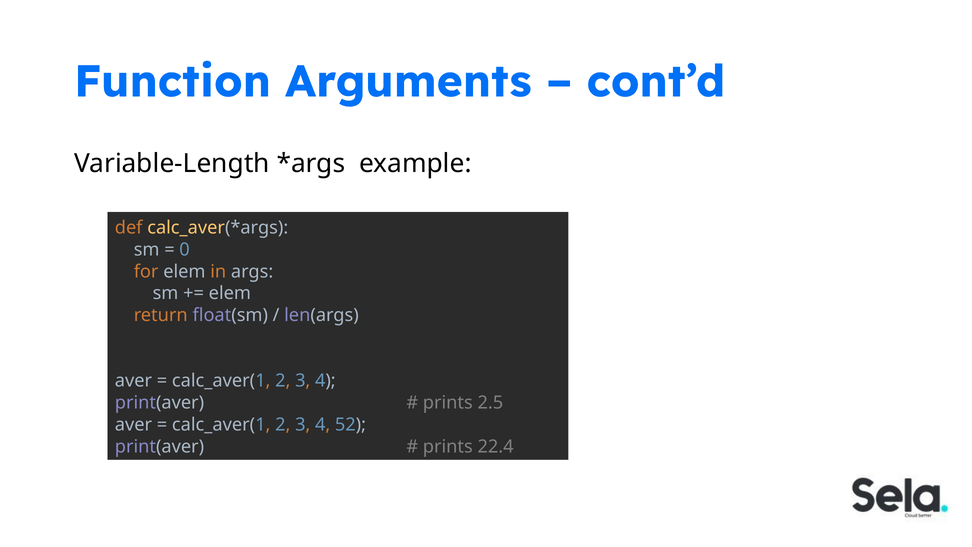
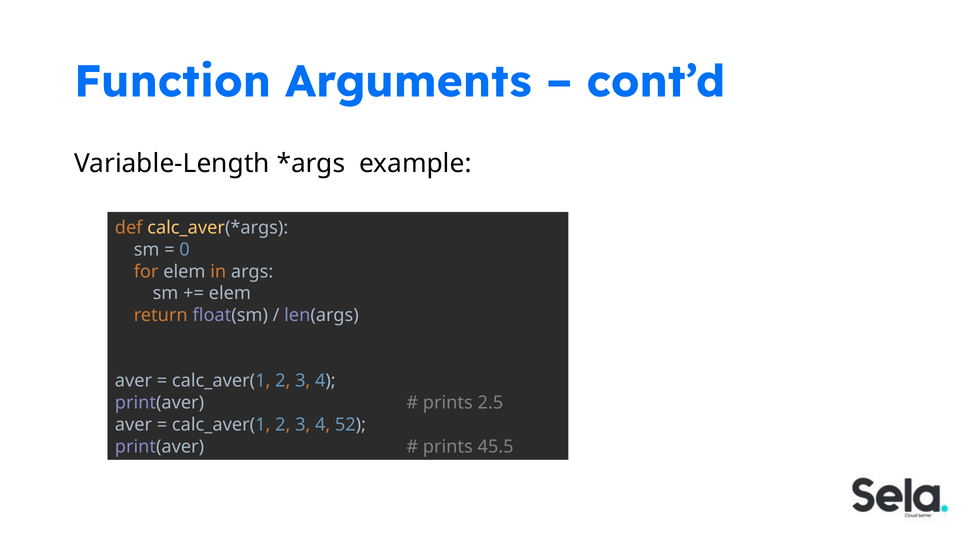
22.4: 22.4 -> 45.5
